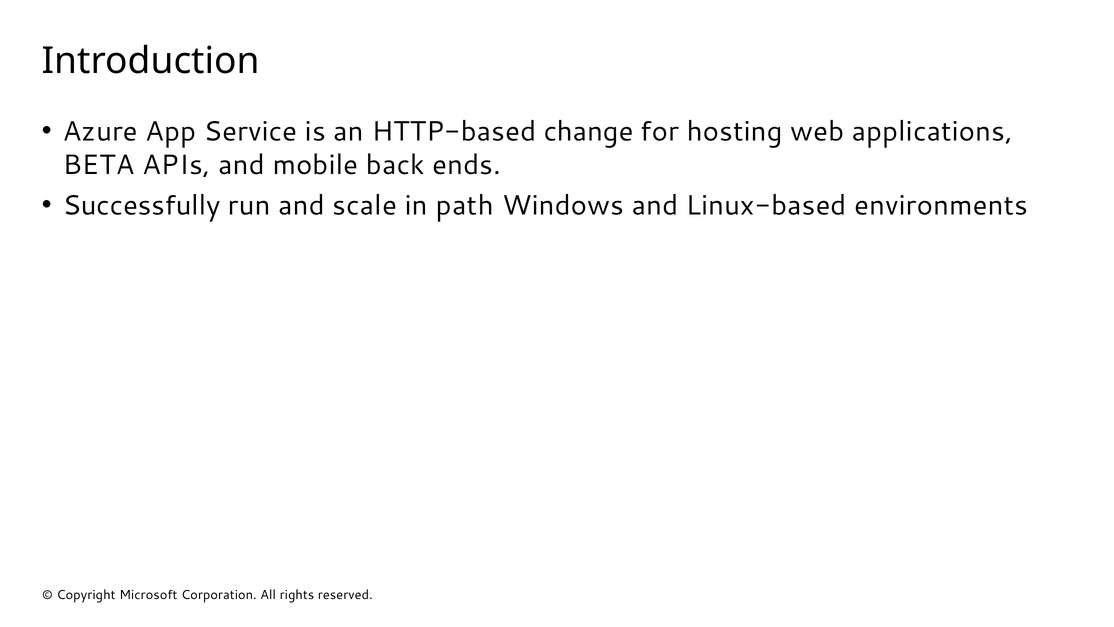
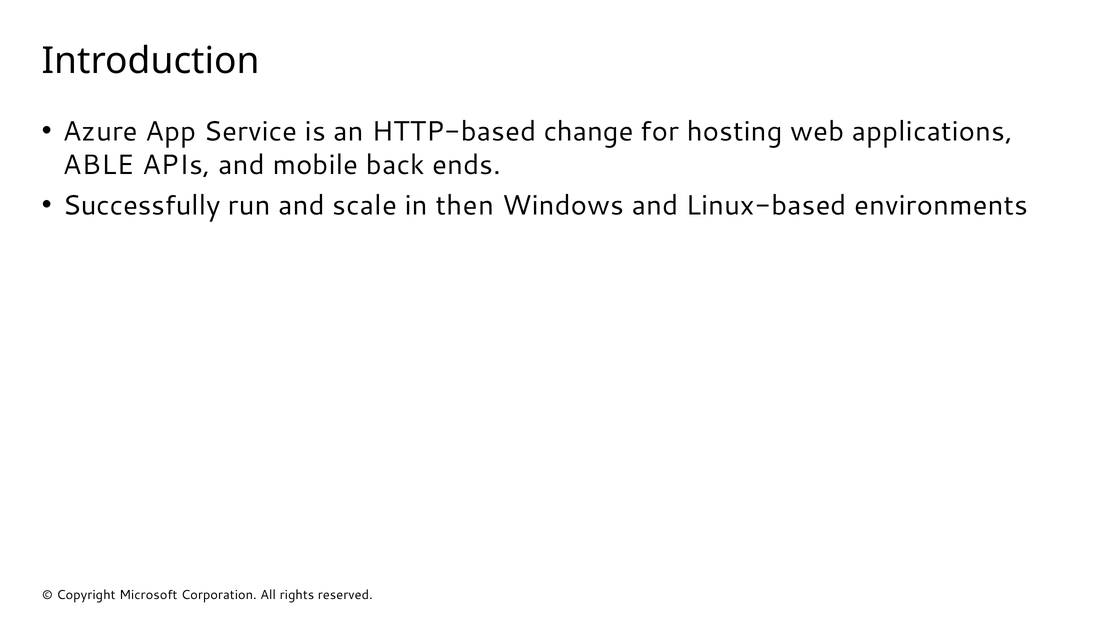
BETA: BETA -> ABLE
path: path -> then
